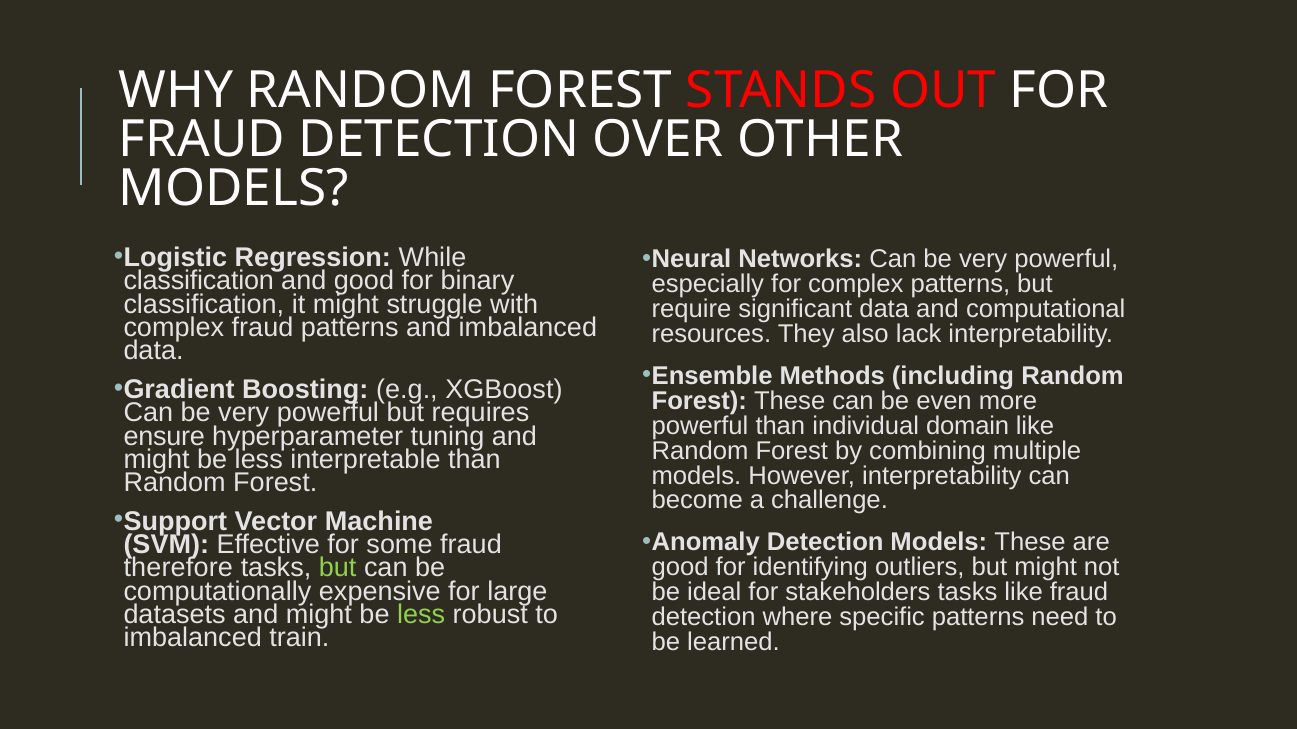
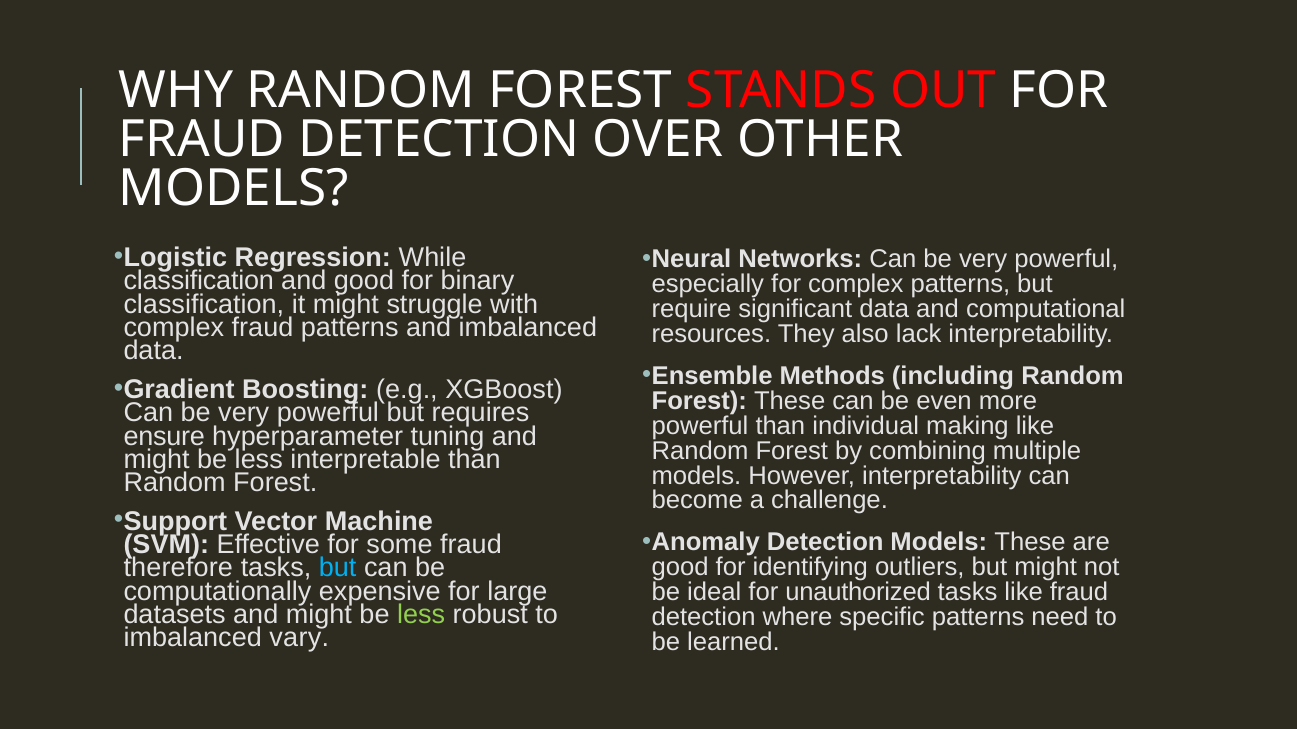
domain: domain -> making
but at (338, 568) colour: light green -> light blue
stakeholders: stakeholders -> unauthorized
train: train -> vary
